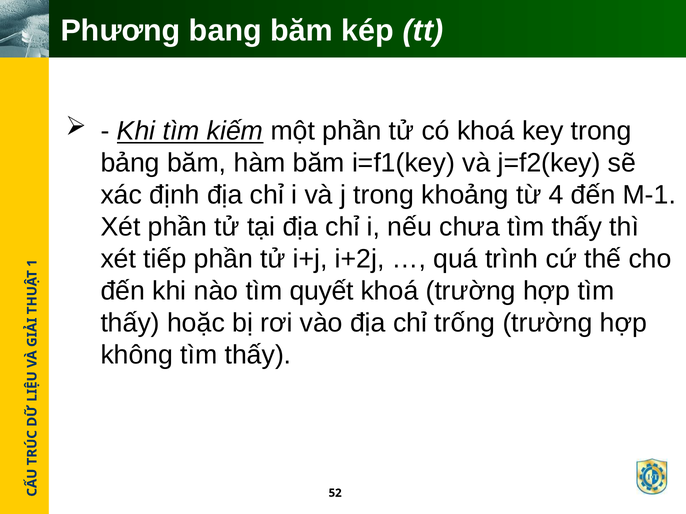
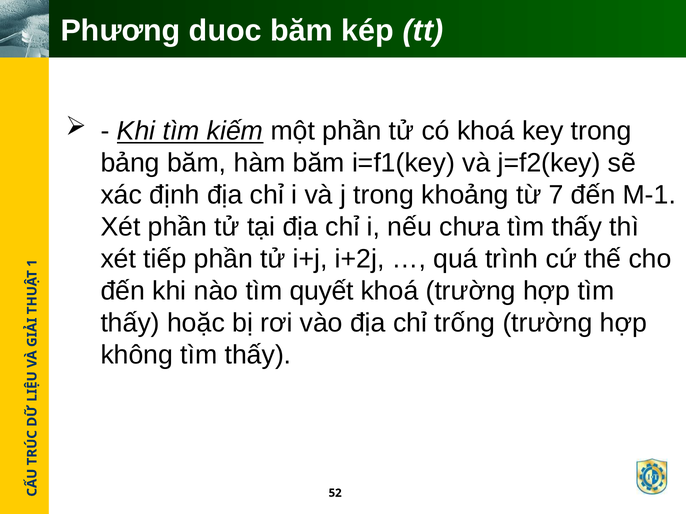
bang: bang -> duoc
4: 4 -> 7
